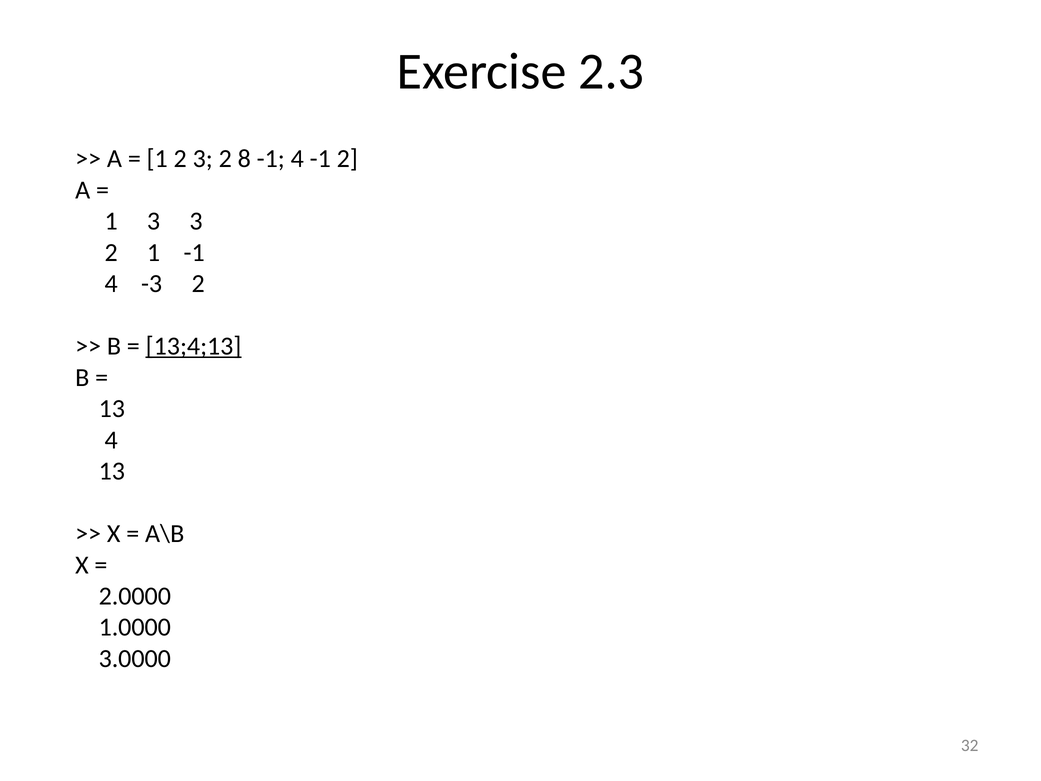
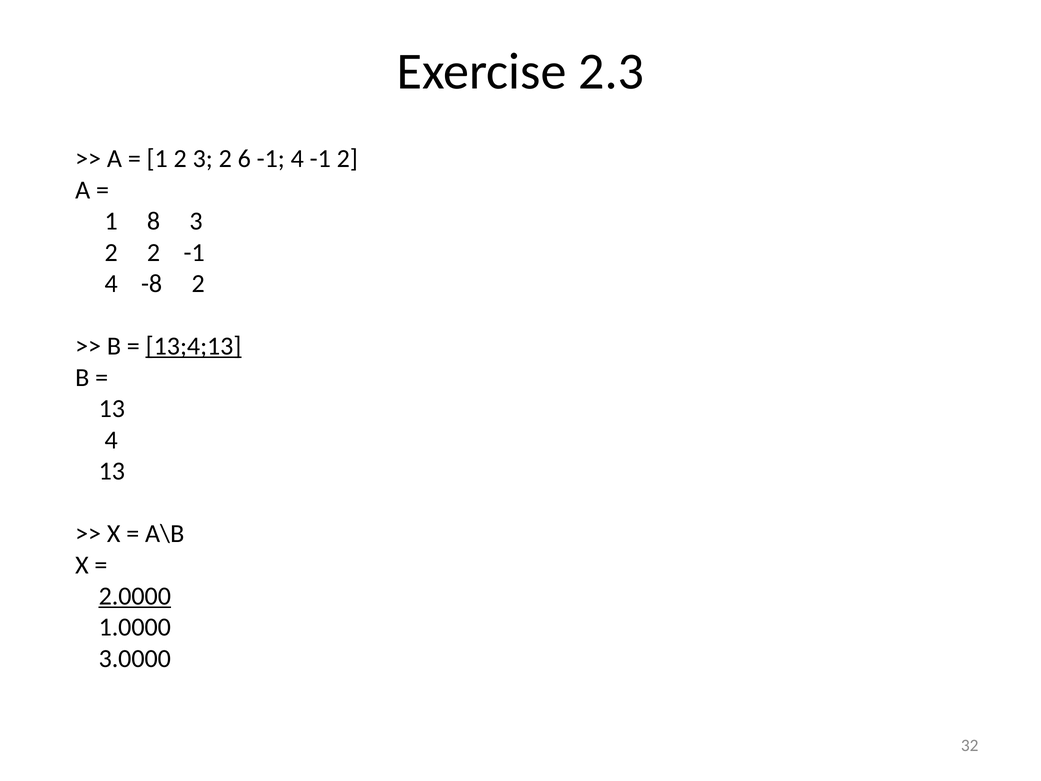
8: 8 -> 6
1 3: 3 -> 8
2 1: 1 -> 2
-3: -3 -> -8
2.0000 underline: none -> present
